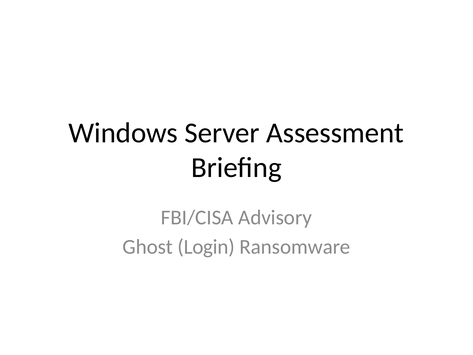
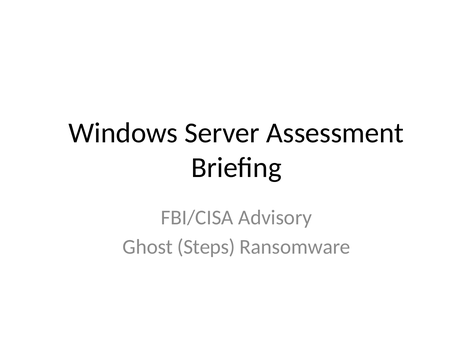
Login: Login -> Steps
